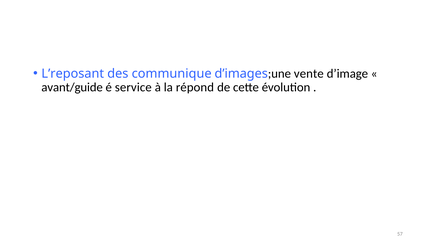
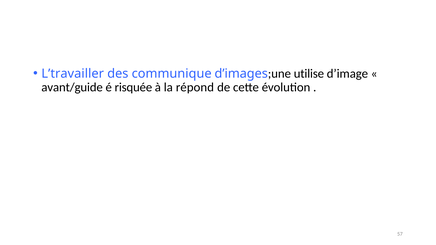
L’reposant: L’reposant -> L’travailler
vente: vente -> utilise
service: service -> risquée
